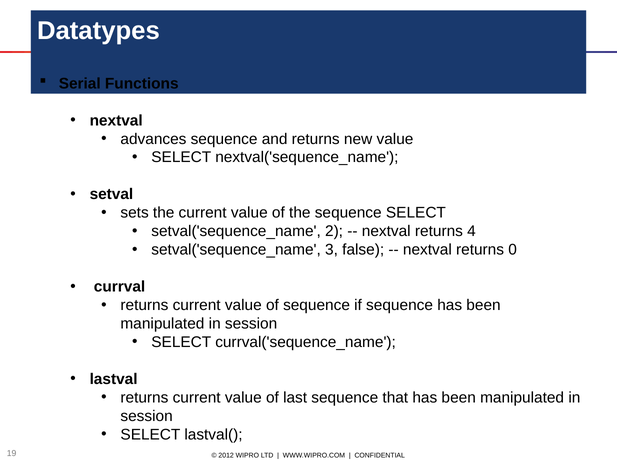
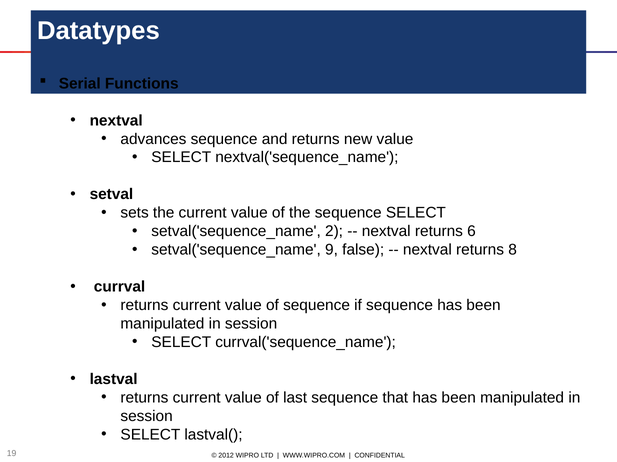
4: 4 -> 6
3: 3 -> 9
0: 0 -> 8
